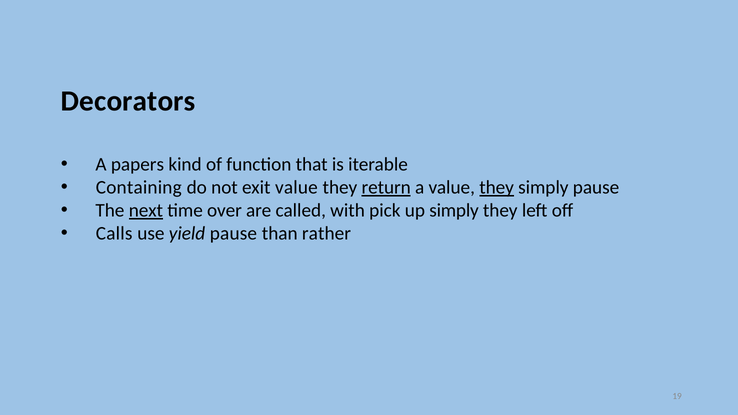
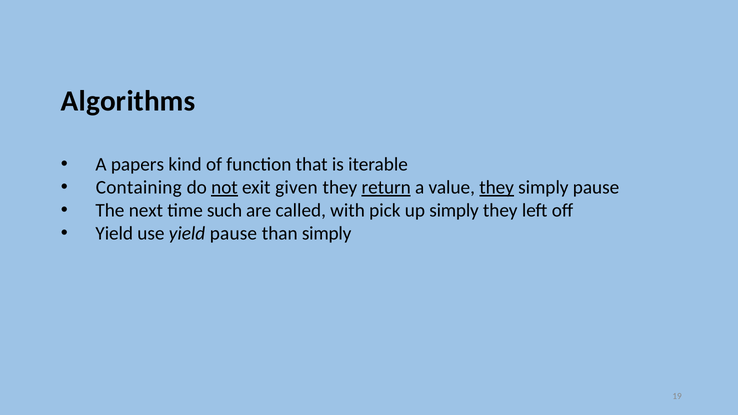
Decorators: Decorators -> Algorithms
not underline: none -> present
exit value: value -> given
next underline: present -> none
over: over -> such
Calls at (114, 234): Calls -> Yield
than rather: rather -> simply
